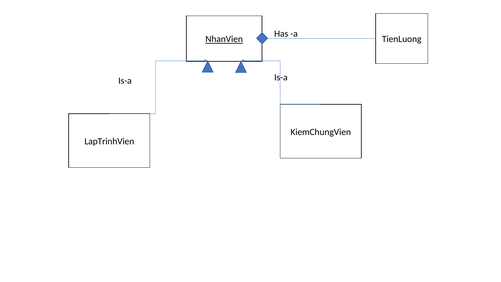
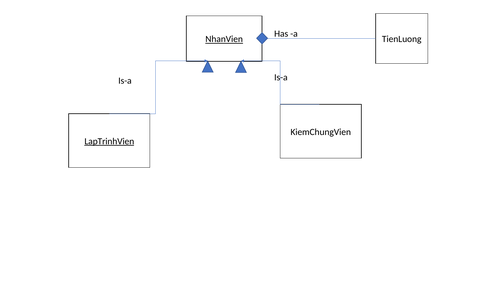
LapTrinhVien underline: none -> present
